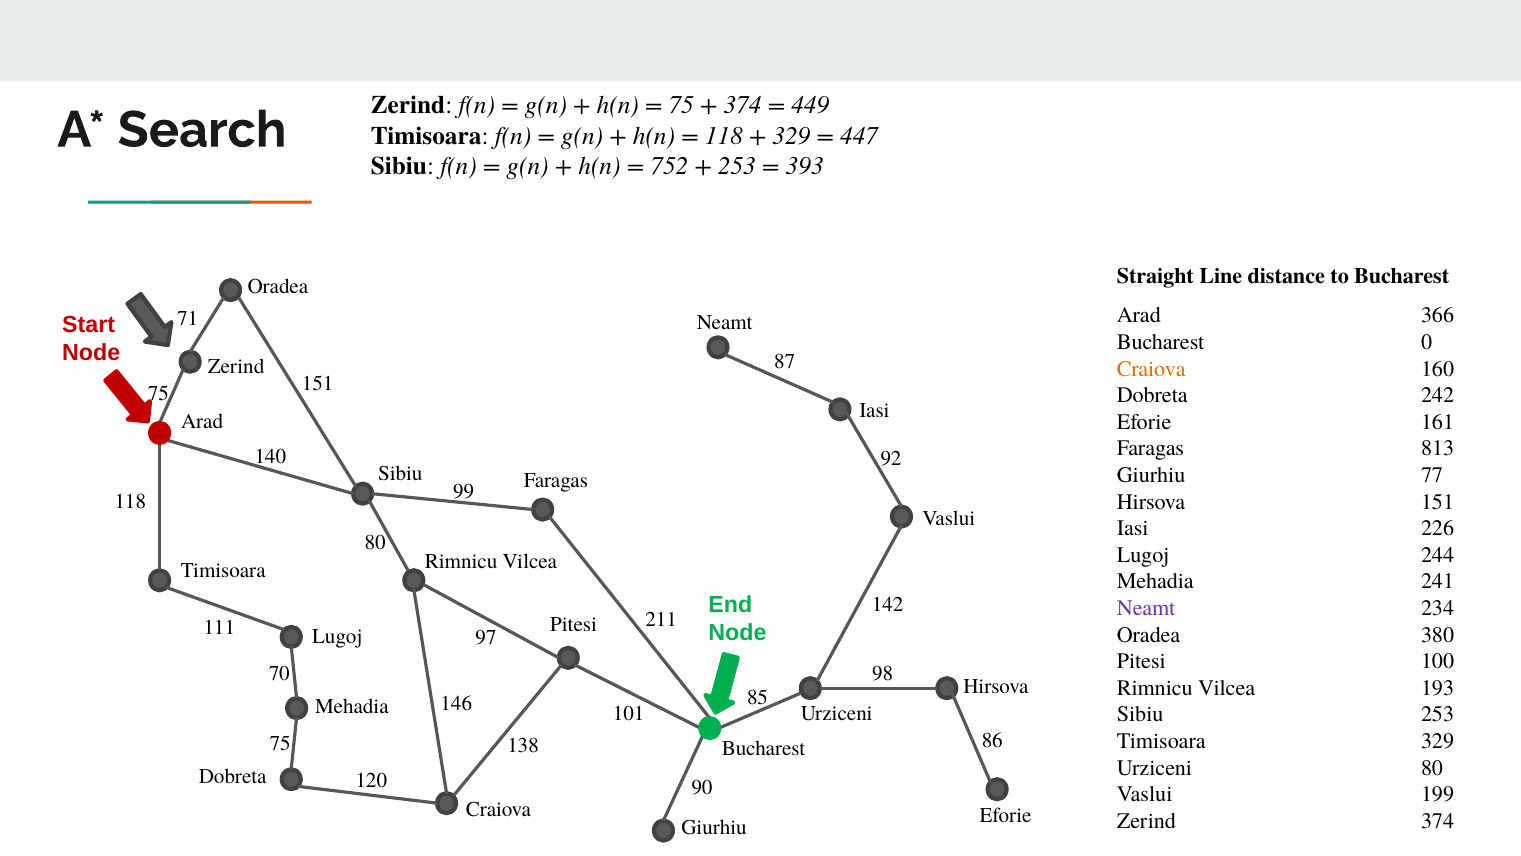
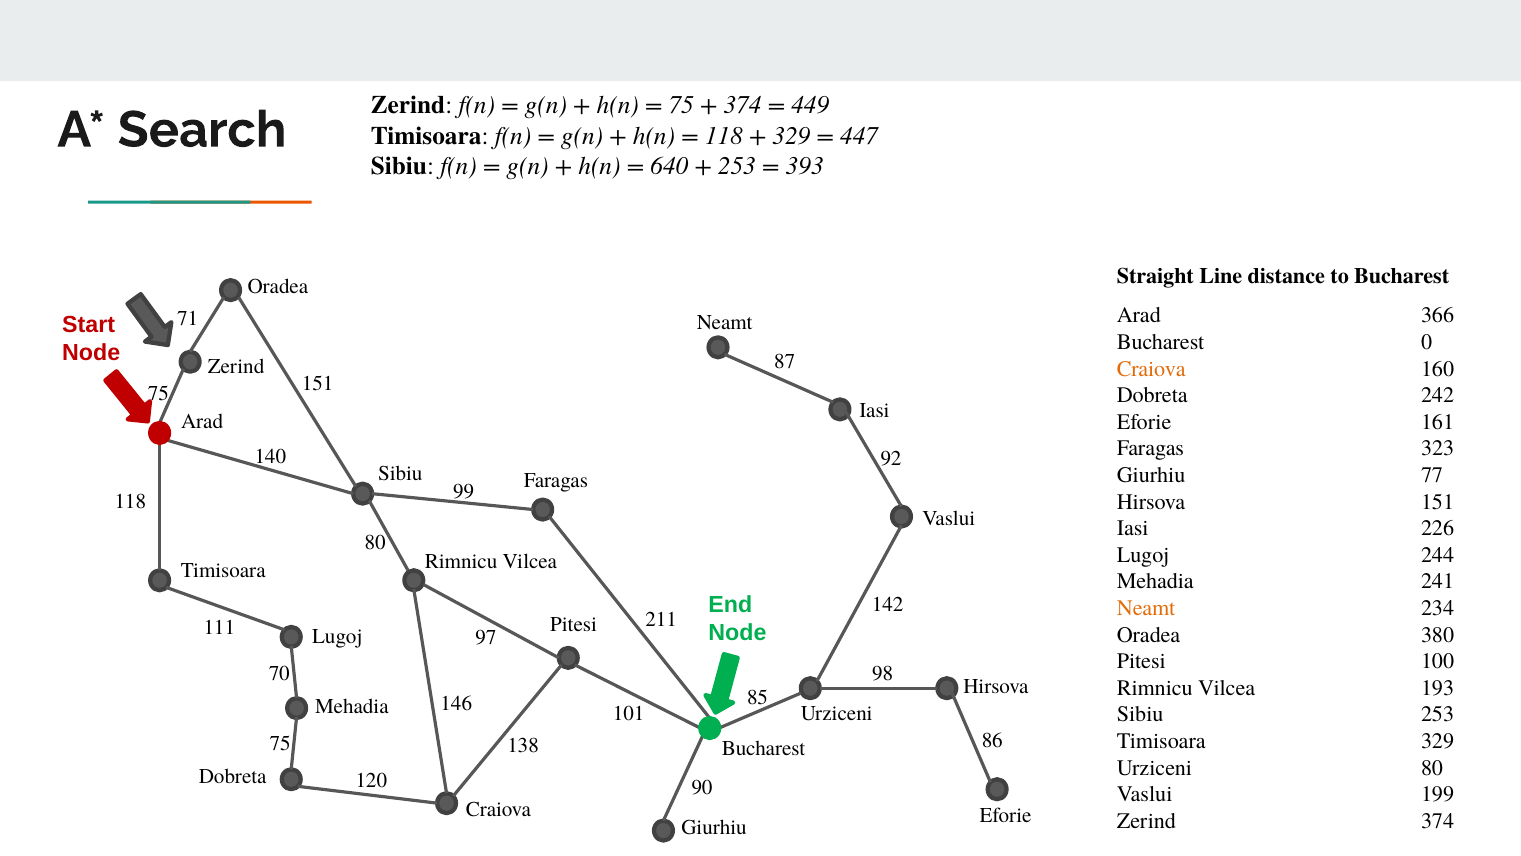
752: 752 -> 640
813: 813 -> 323
Neamt at (1146, 608) colour: purple -> orange
